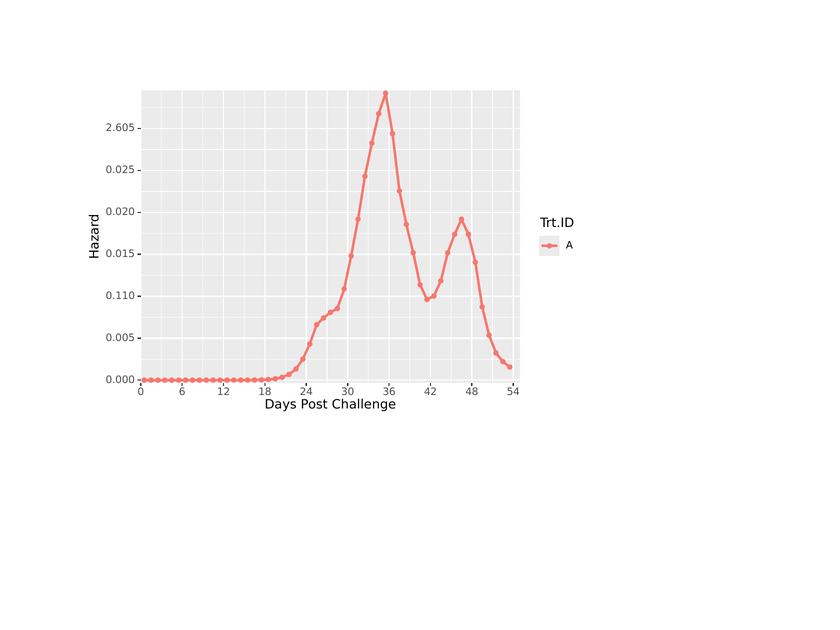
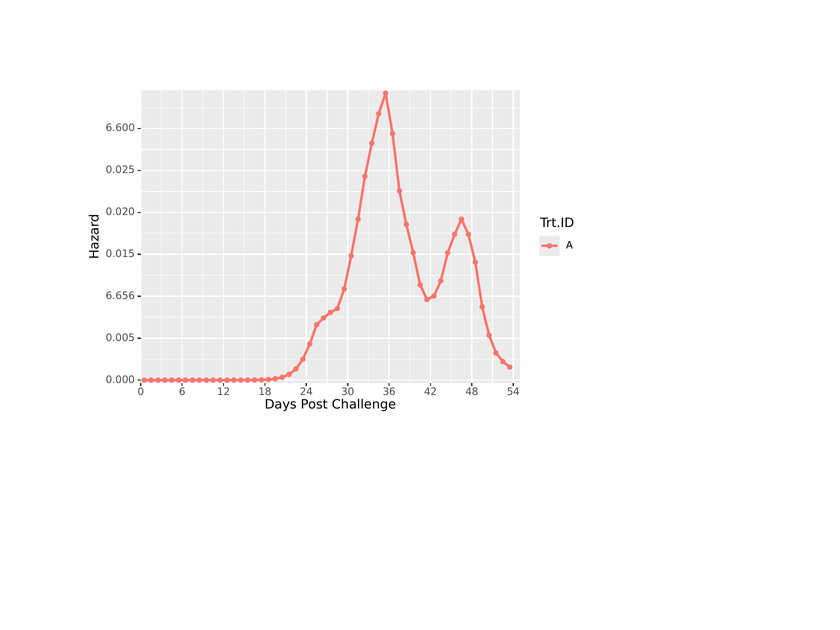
2.605: 2.605 -> 6.600
0.110: 0.110 -> 6.656
